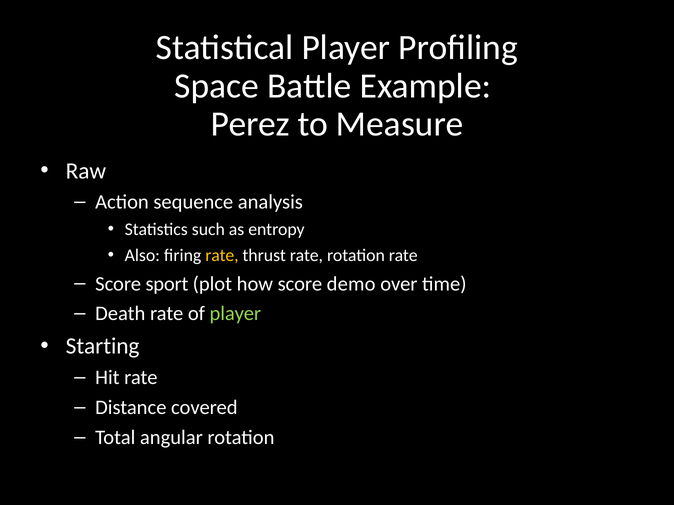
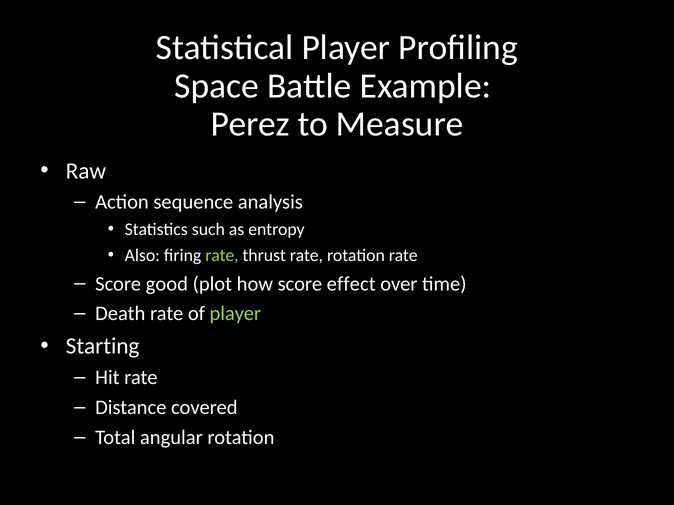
rate at (222, 256) colour: yellow -> light green
sport: sport -> good
demo: demo -> effect
